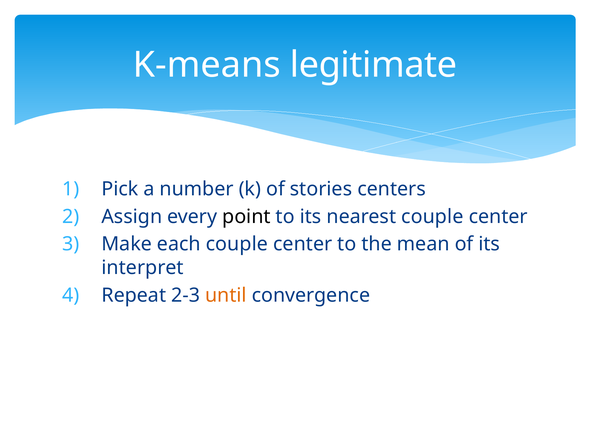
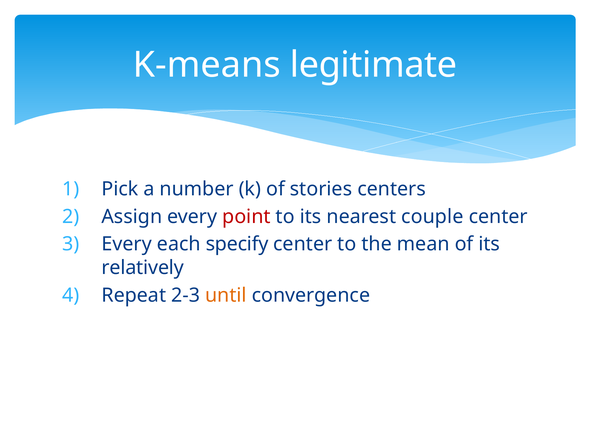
point colour: black -> red
Make at (127, 244): Make -> Every
each couple: couple -> specify
interpret: interpret -> relatively
